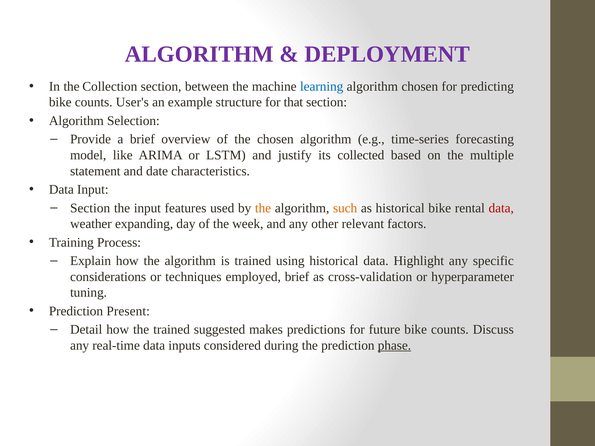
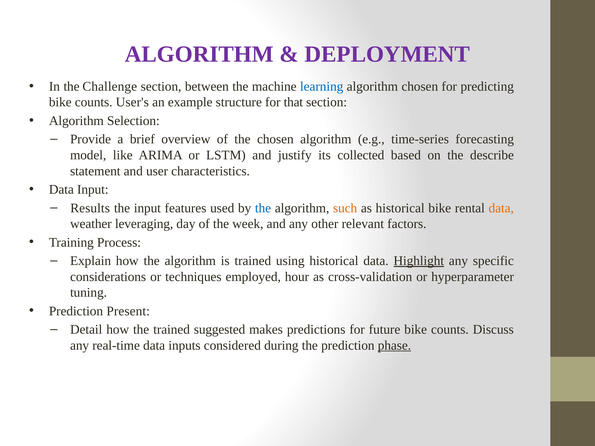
Collection: Collection -> Challenge
multiple: multiple -> describe
date: date -> user
Section at (90, 208): Section -> Results
the at (263, 208) colour: orange -> blue
data at (501, 208) colour: red -> orange
expanding: expanding -> leveraging
Highlight underline: none -> present
employed brief: brief -> hour
